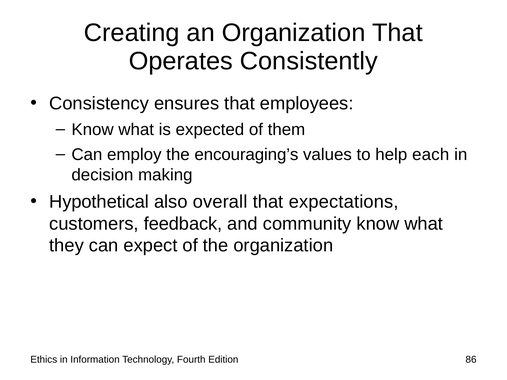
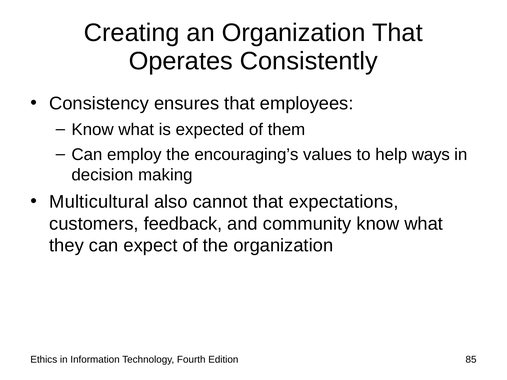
each: each -> ways
Hypothetical: Hypothetical -> Multicultural
overall: overall -> cannot
86: 86 -> 85
